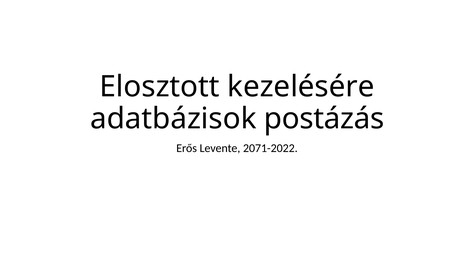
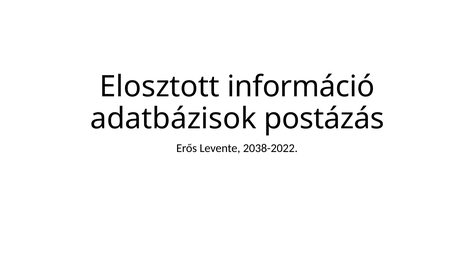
kezelésére: kezelésére -> információ
2071-2022: 2071-2022 -> 2038-2022
